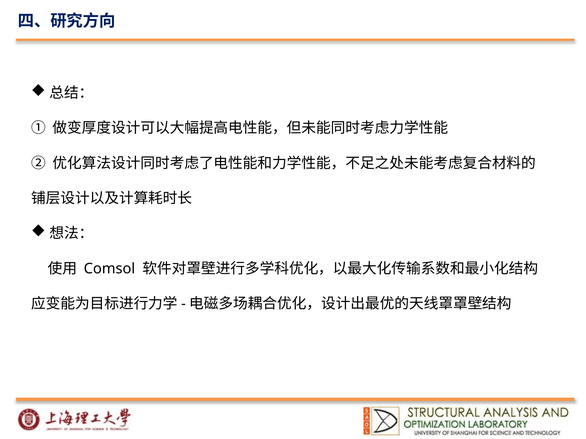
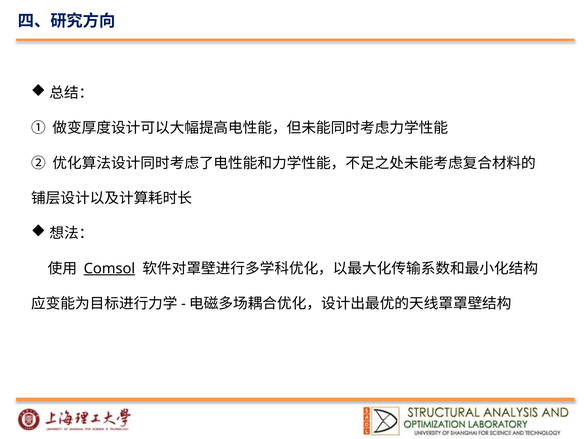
Comsol underline: none -> present
